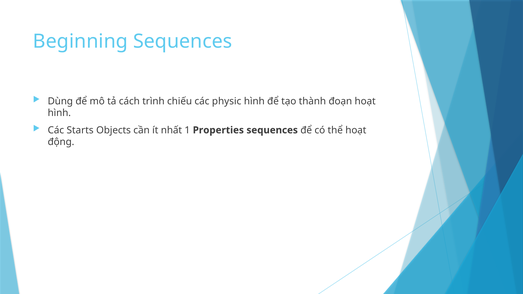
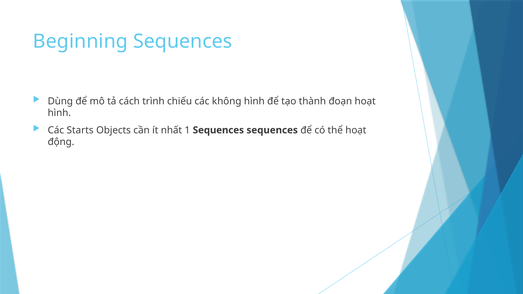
physic: physic -> không
1 Properties: Properties -> Sequences
